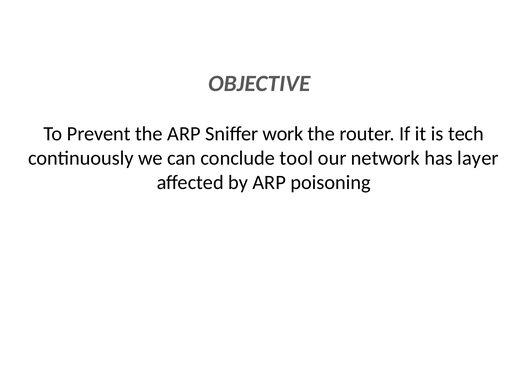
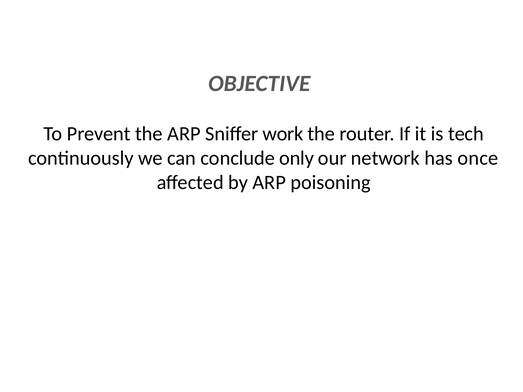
tool: tool -> only
layer: layer -> once
